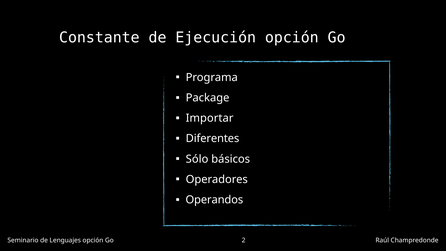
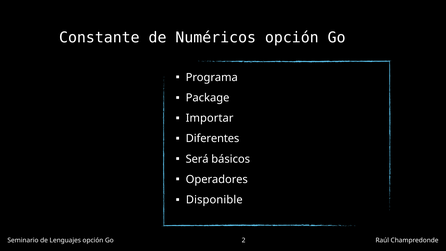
Ejecución: Ejecución -> Numéricos
Sólo: Sólo -> Será
Operandos: Operandos -> Disponible
